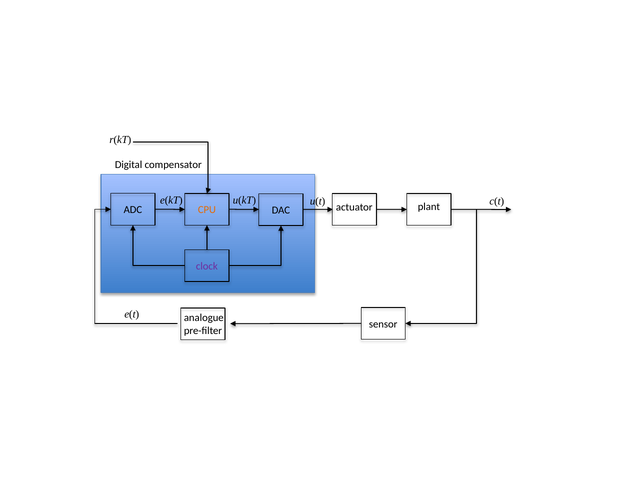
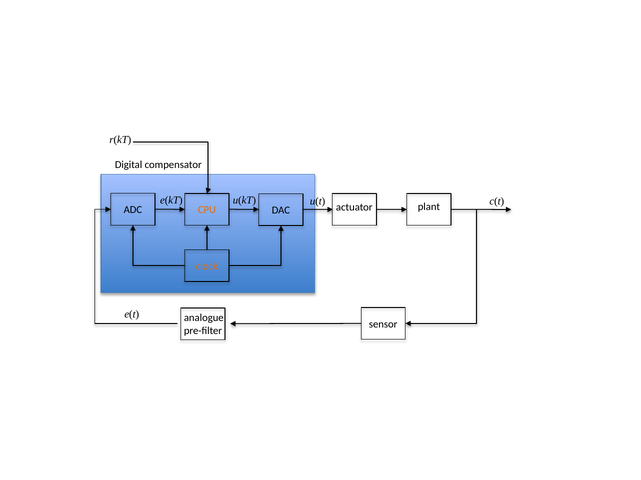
clock colour: purple -> orange
